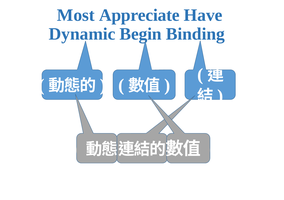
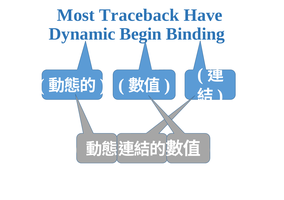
Appreciate: Appreciate -> Traceback
